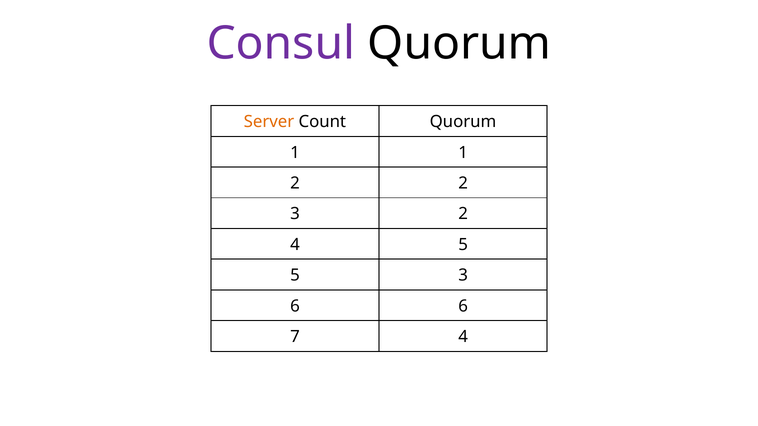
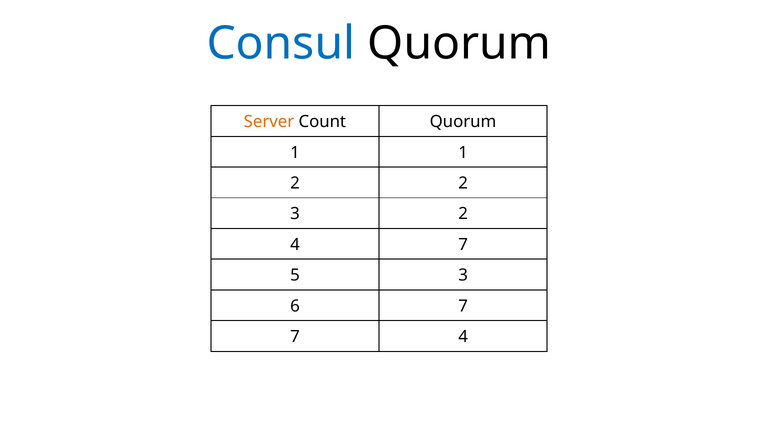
Consul colour: purple -> blue
4 5: 5 -> 7
6 6: 6 -> 7
